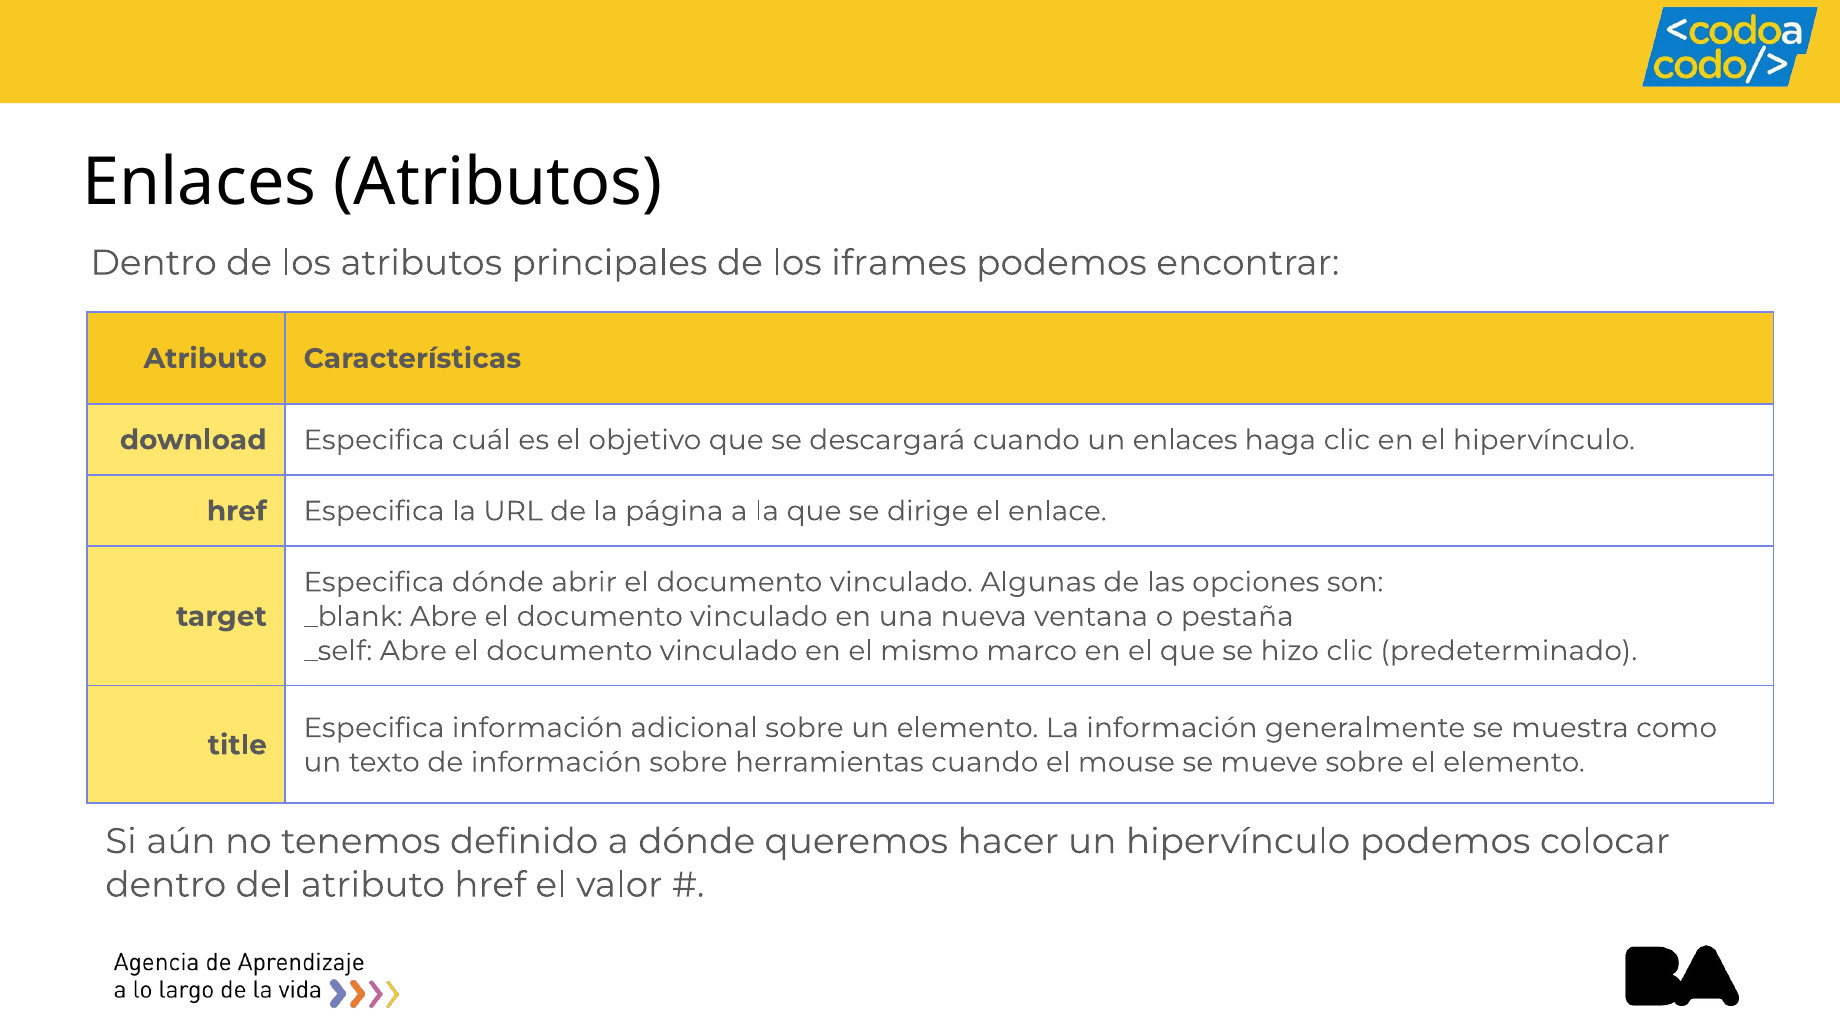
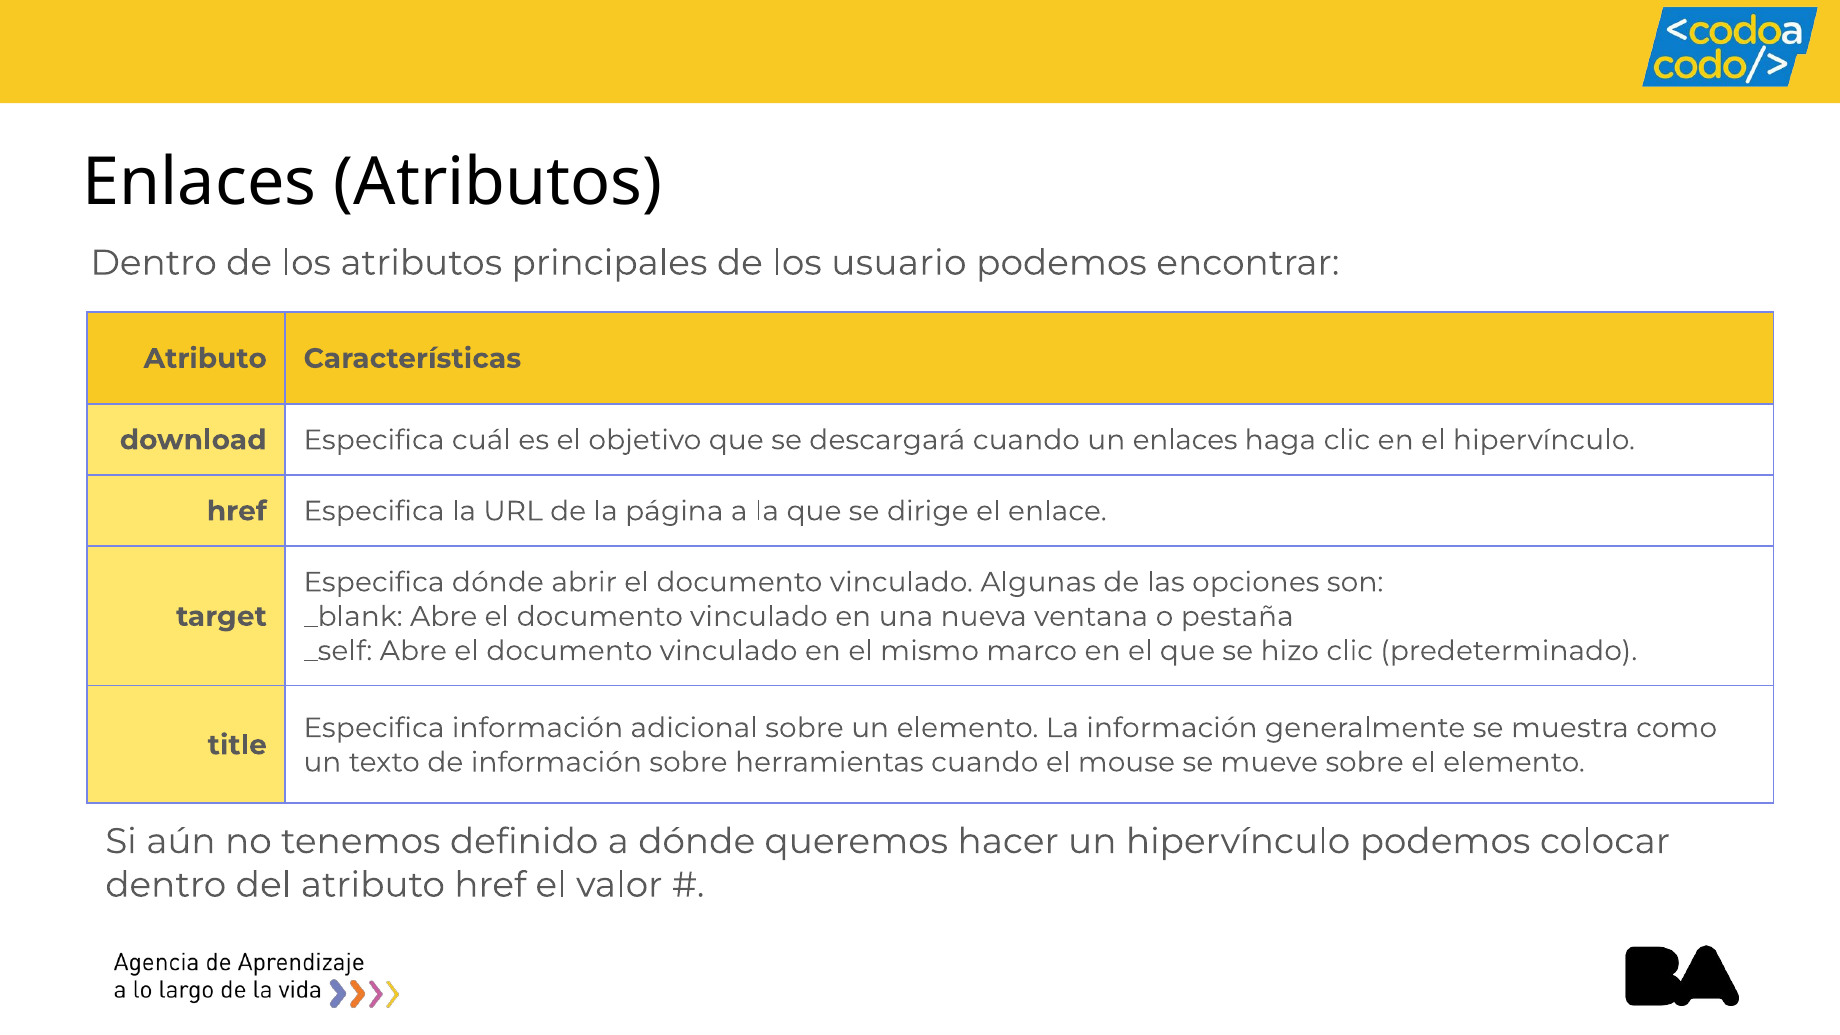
iframes: iframes -> usuario
